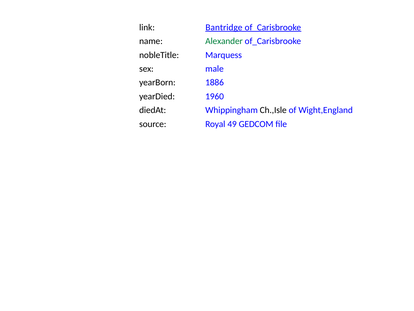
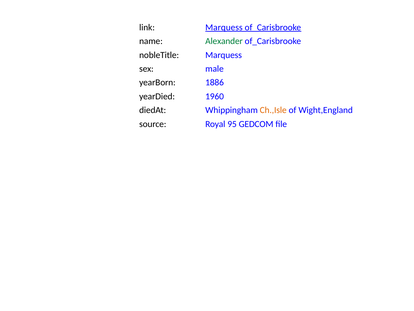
link Bantridge: Bantridge -> Marquess
Ch.,Isle colour: black -> orange
49: 49 -> 95
